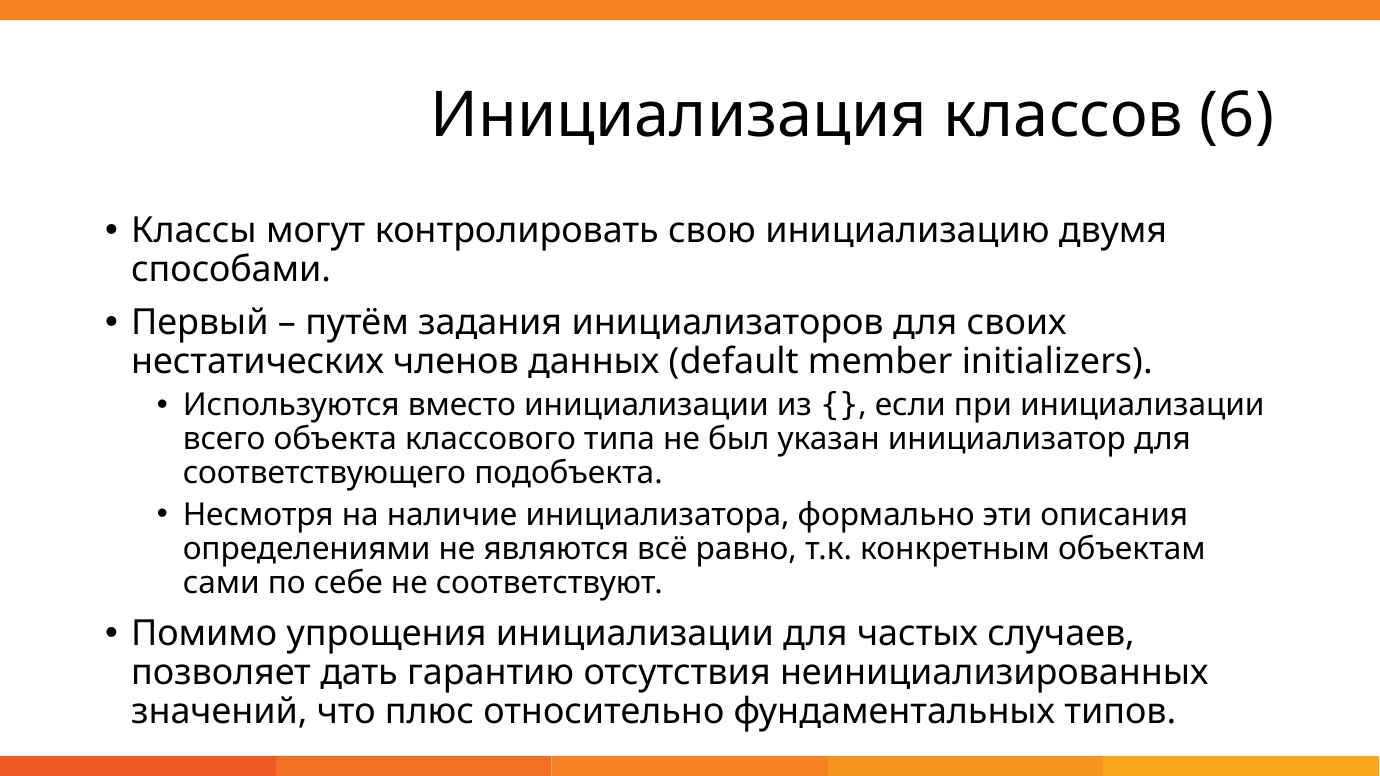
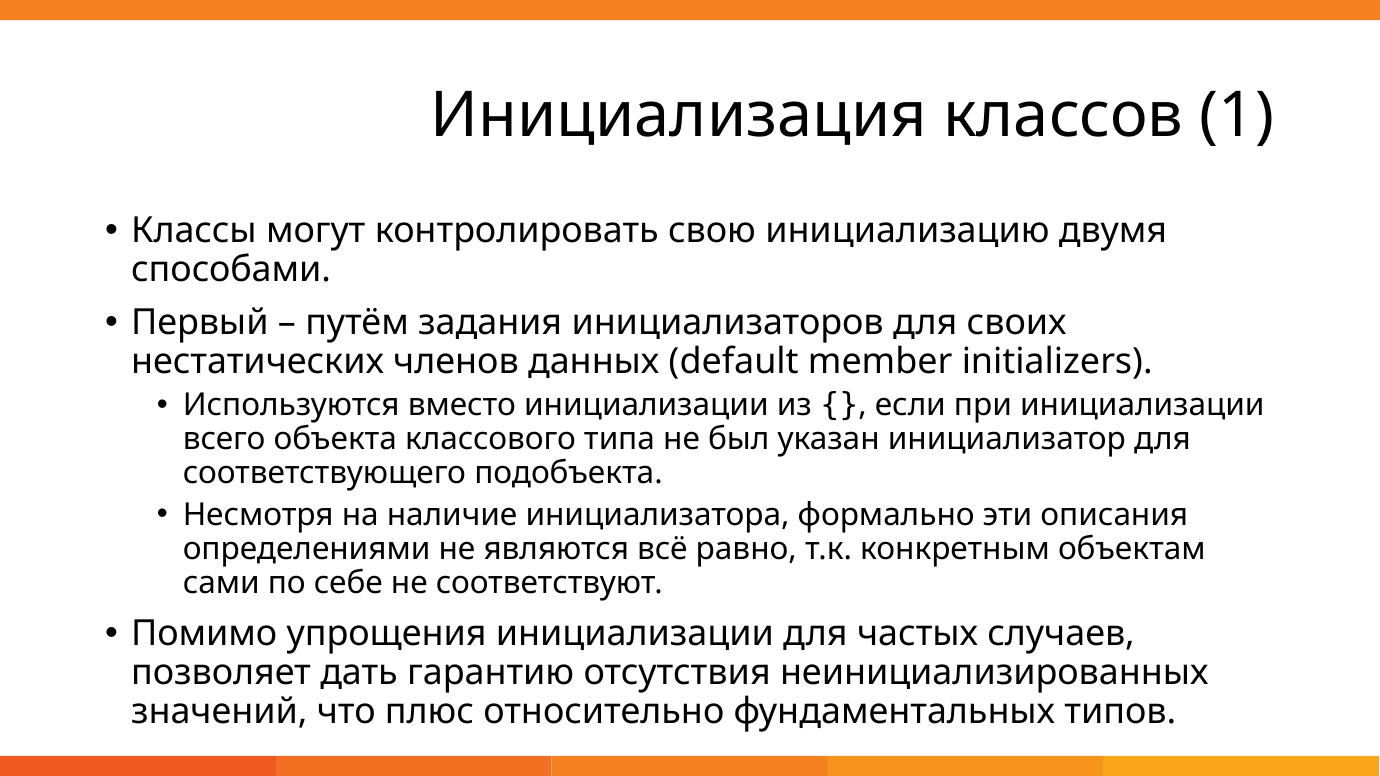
6: 6 -> 1
